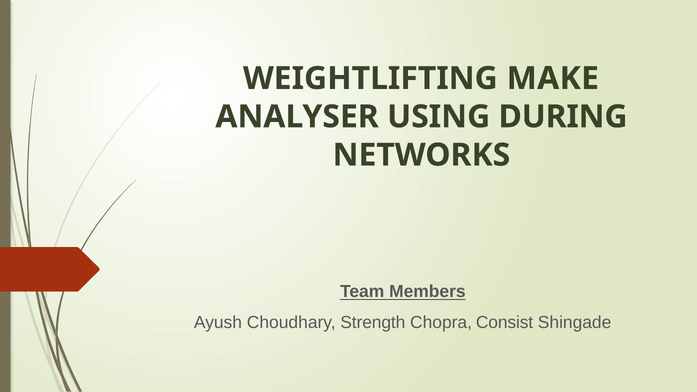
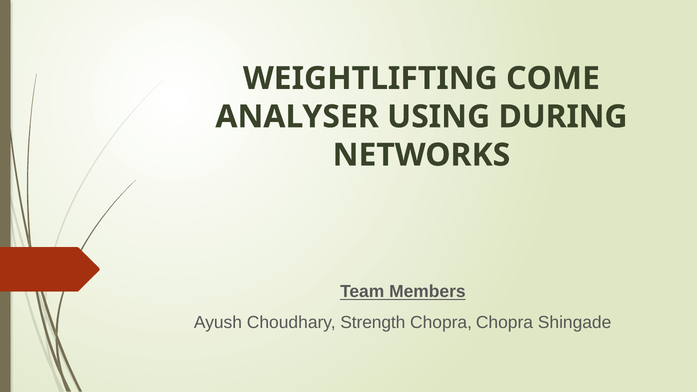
MAKE: MAKE -> COME
Chopra Consist: Consist -> Chopra
